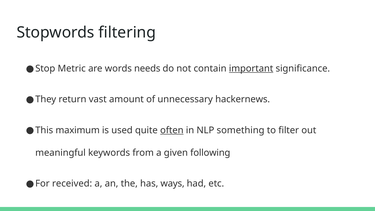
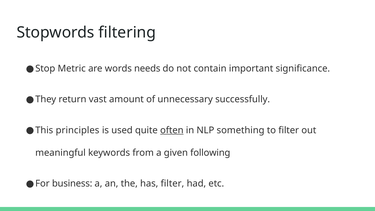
important underline: present -> none
hackernews: hackernews -> successfully
maximum: maximum -> principles
received: received -> business
has ways: ways -> filter
